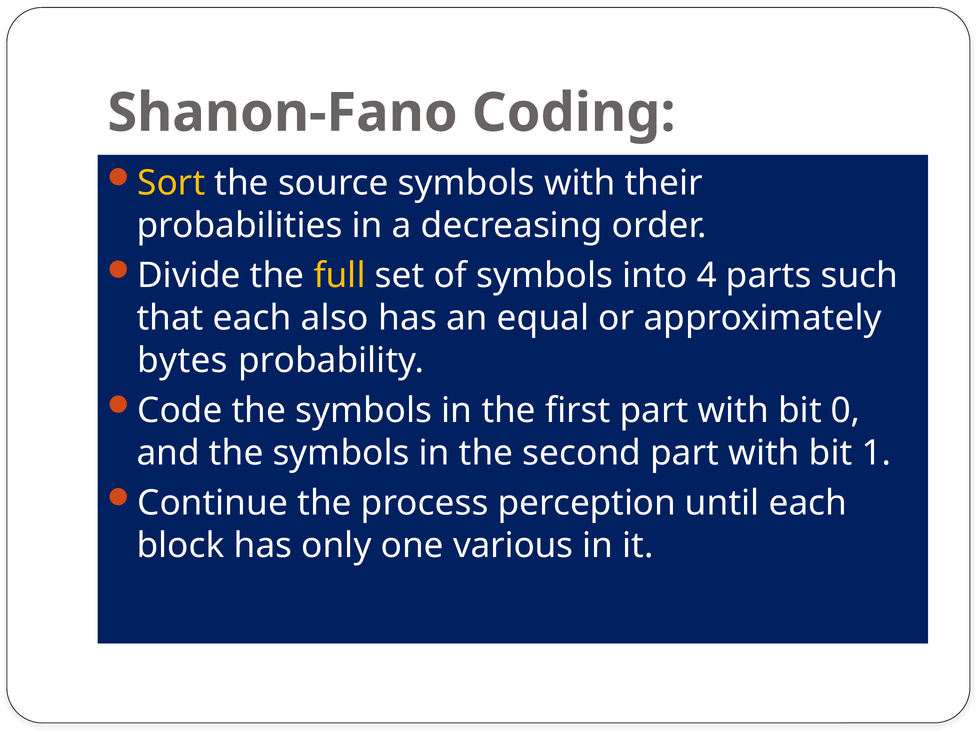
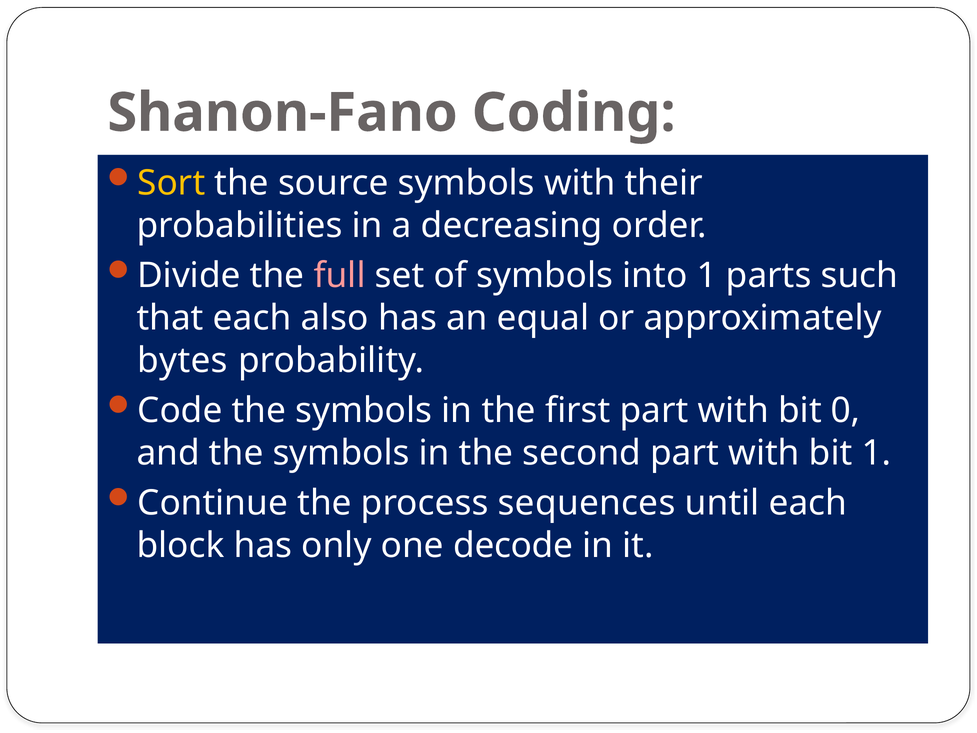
full colour: yellow -> pink
into 4: 4 -> 1
perception: perception -> sequences
various: various -> decode
